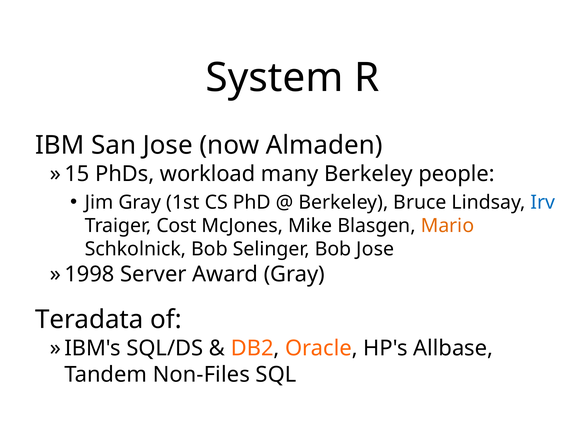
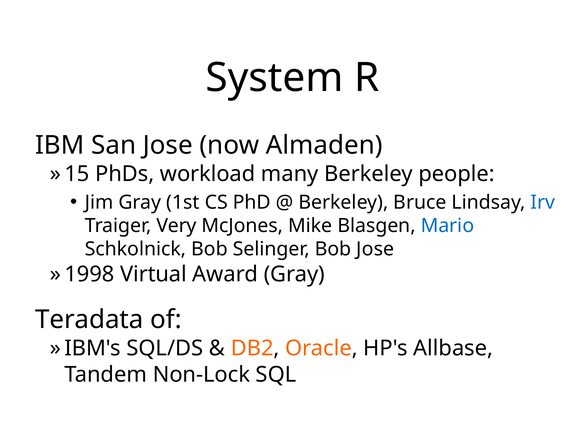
Cost: Cost -> Very
Mario colour: orange -> blue
Server: Server -> Virtual
Non-Files: Non-Files -> Non-Lock
